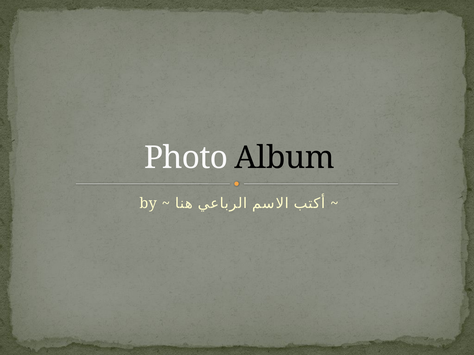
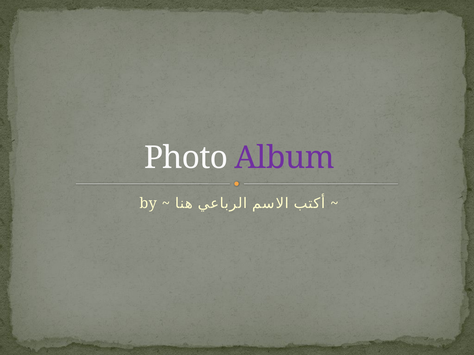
Album colour: black -> purple
